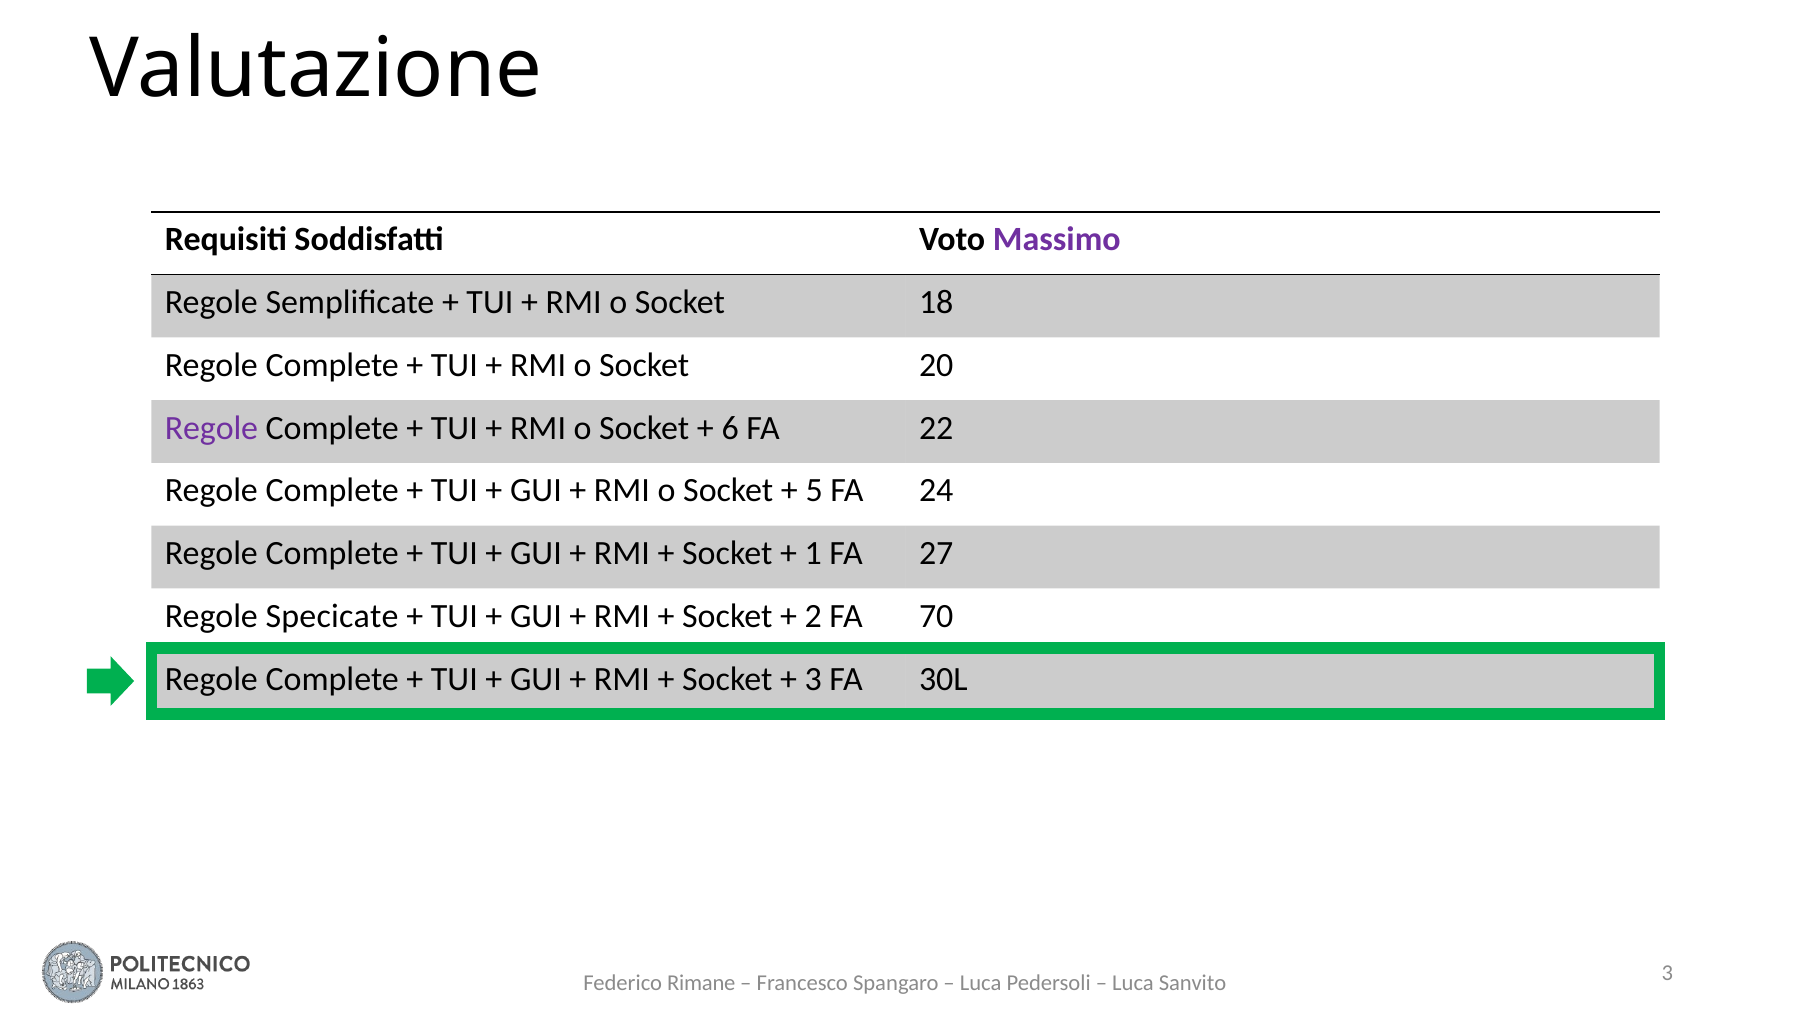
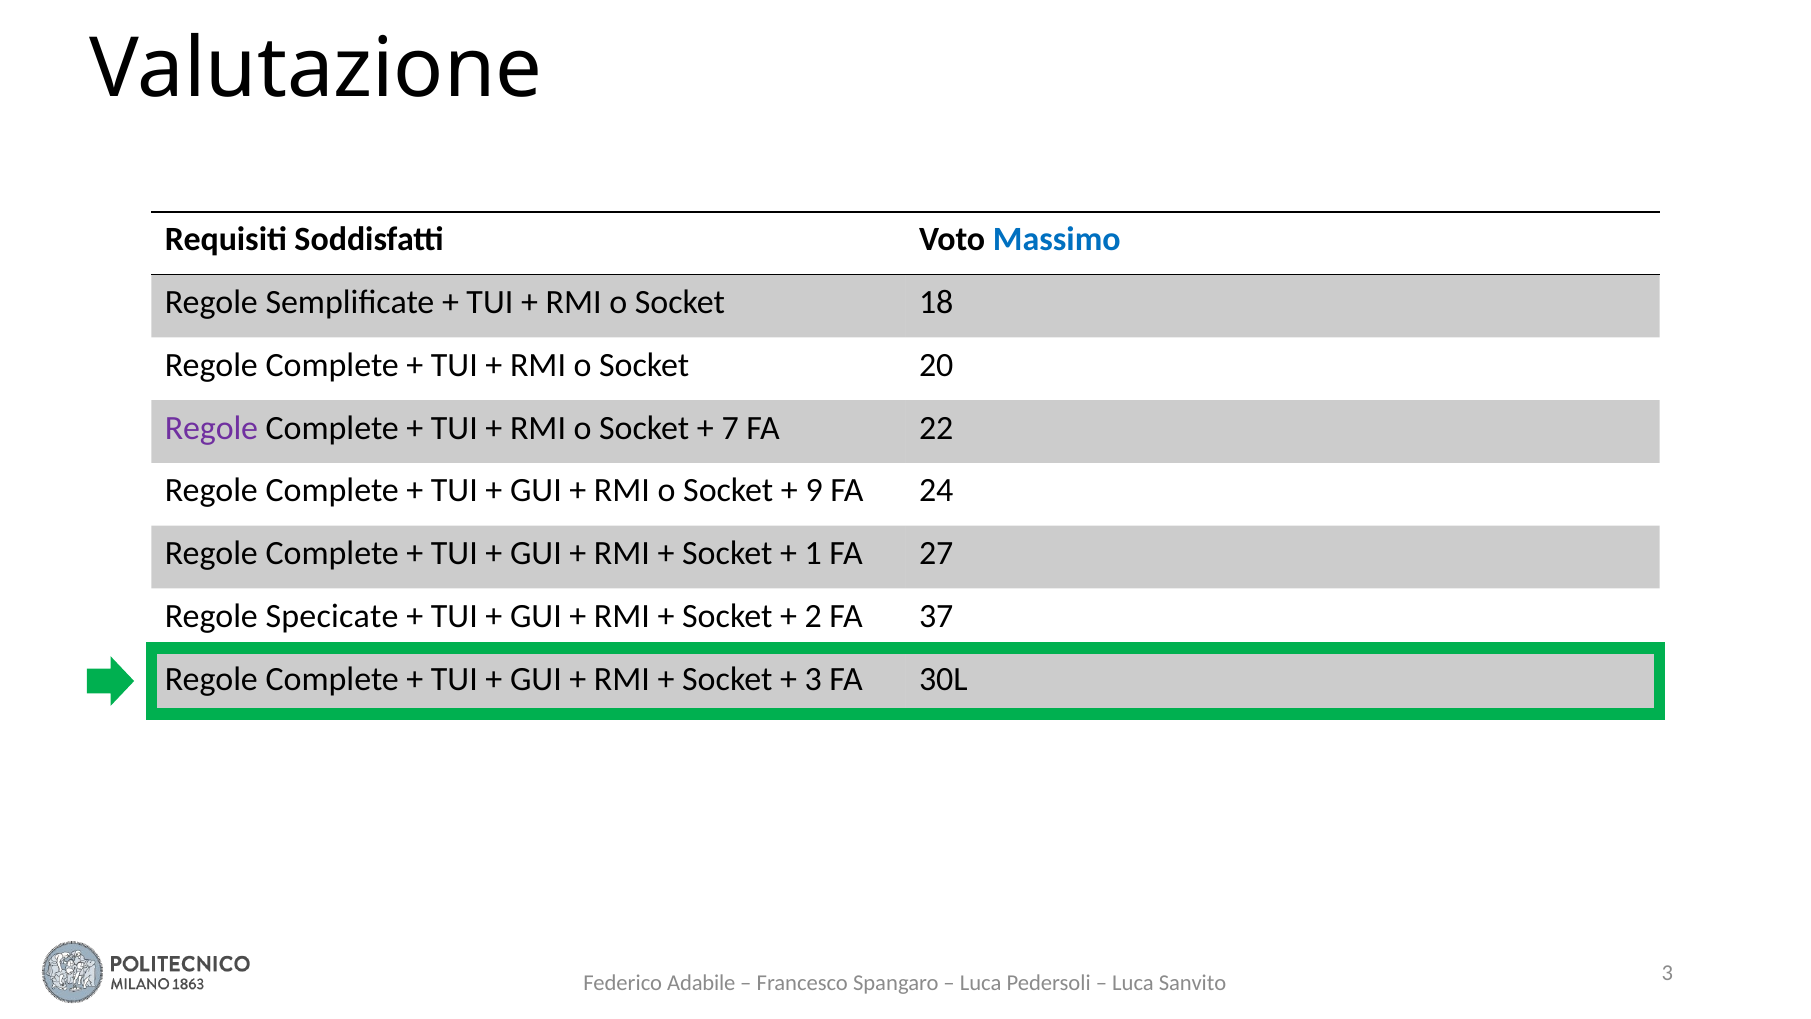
Massimo colour: purple -> blue
6: 6 -> 7
5: 5 -> 9
70: 70 -> 37
Rimane: Rimane -> Adabile
